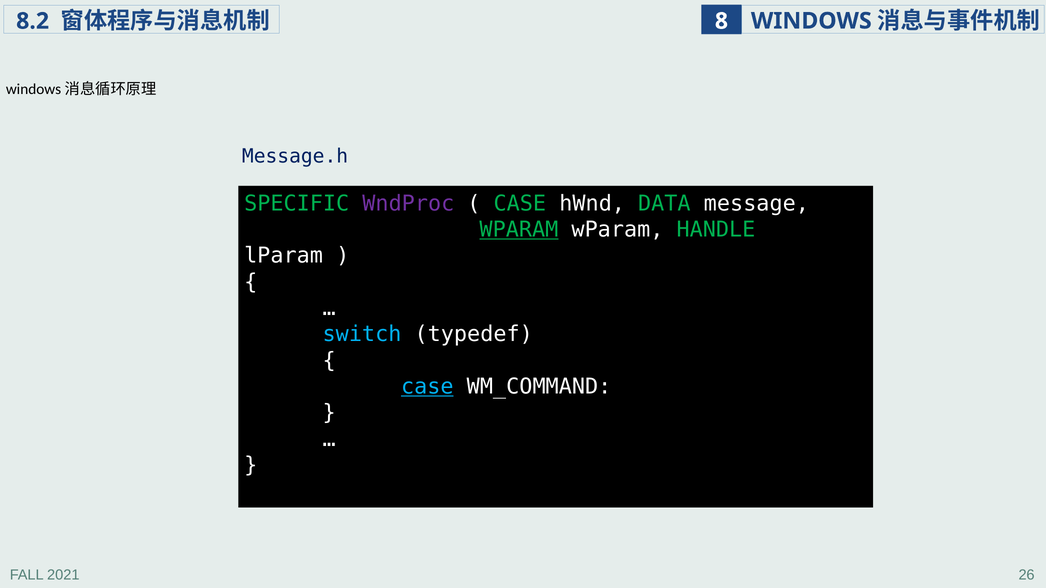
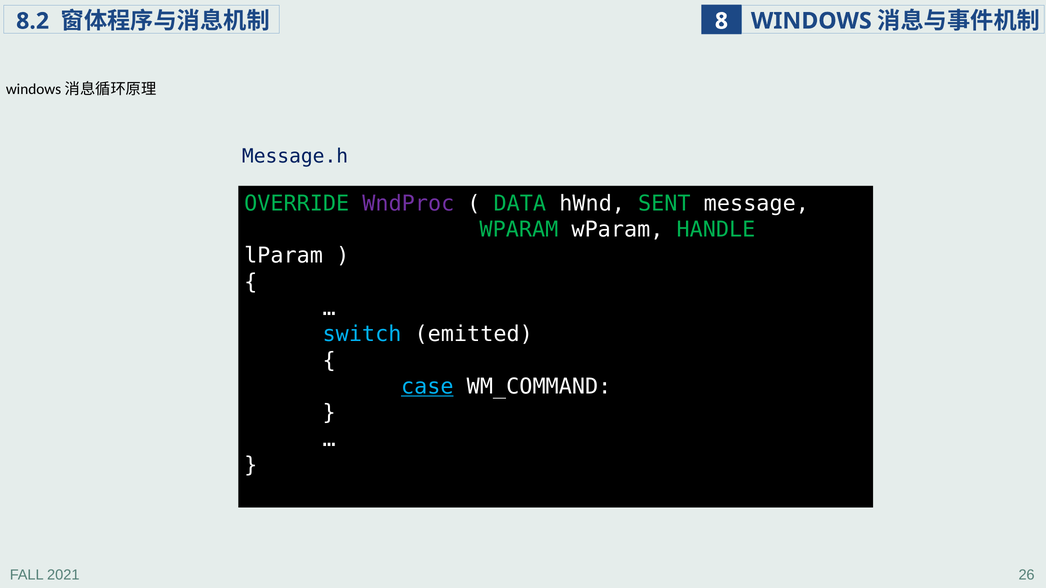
SPECIFIC: SPECIFIC -> OVERRIDE
CASE at (520, 204): CASE -> DATA
DATA: DATA -> SENT
WPARAM at (519, 230) underline: present -> none
typedef: typedef -> emitted
